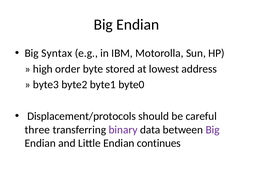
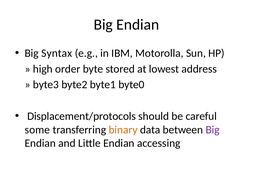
three: three -> some
binary colour: purple -> orange
continues: continues -> accessing
